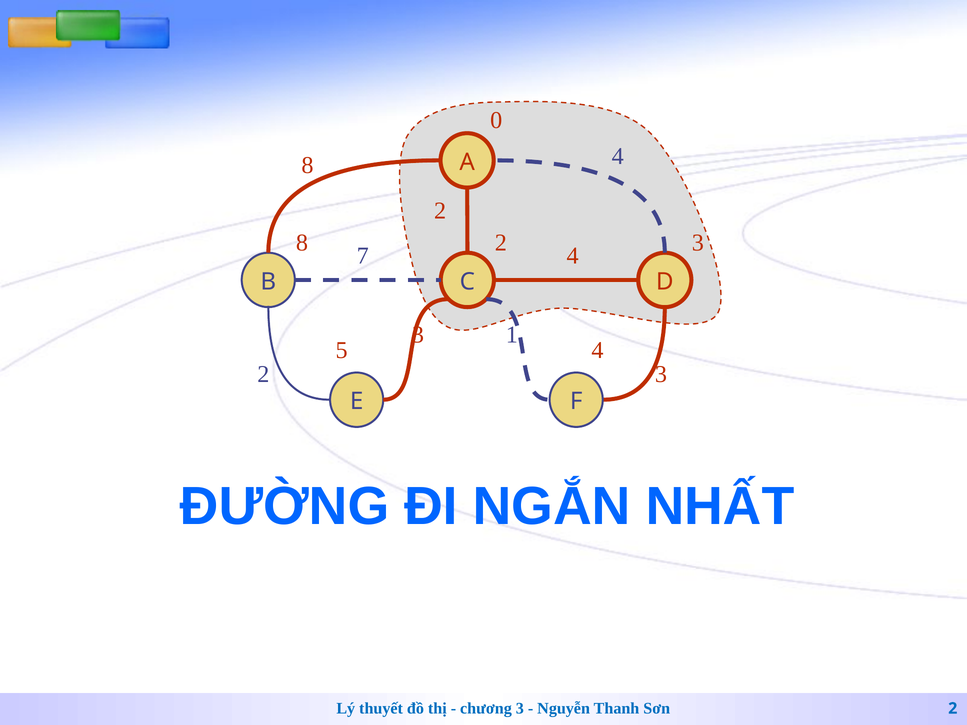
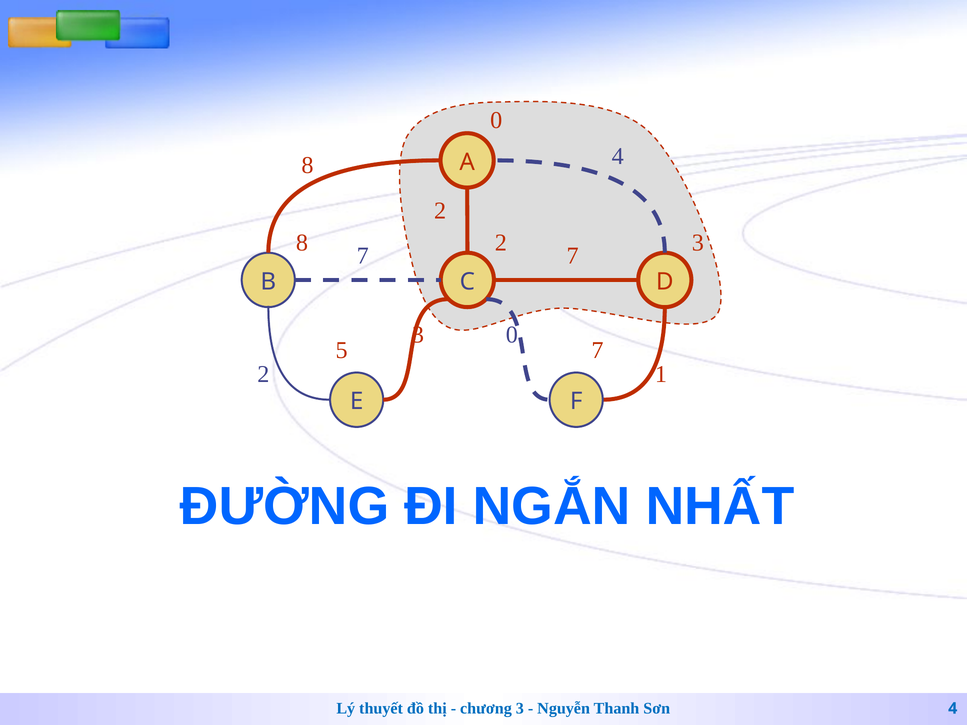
7 4: 4 -> 7
3 1: 1 -> 0
5 4: 4 -> 7
3 at (661, 375): 3 -> 1
Sơn 2: 2 -> 4
